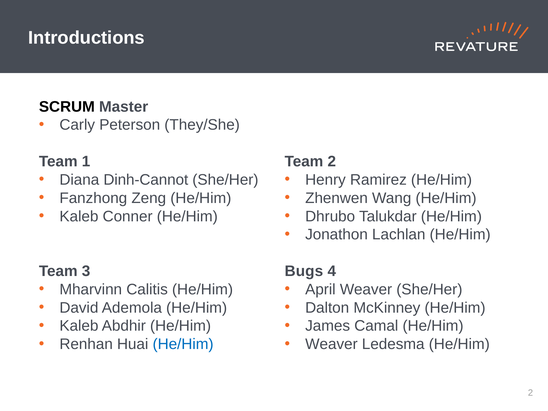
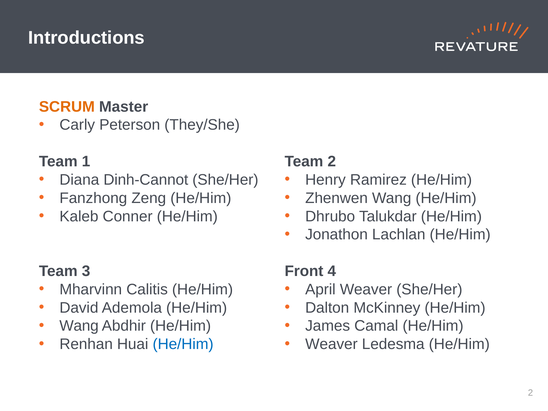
SCRUM colour: black -> orange
Bugs: Bugs -> Front
Kaleb at (79, 326): Kaleb -> Wang
